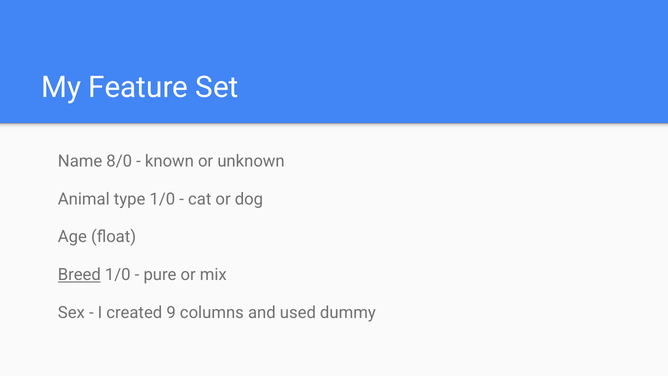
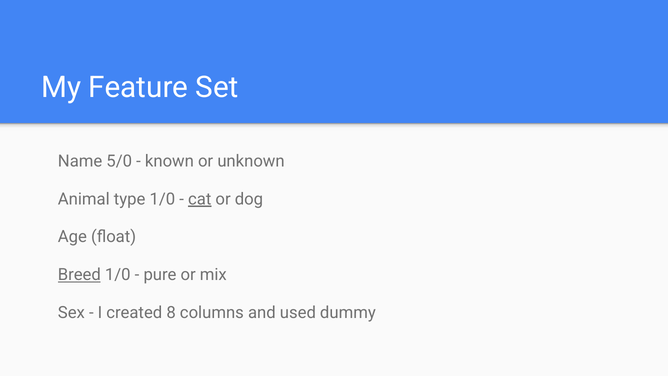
8/0: 8/0 -> 5/0
cat underline: none -> present
9: 9 -> 8
